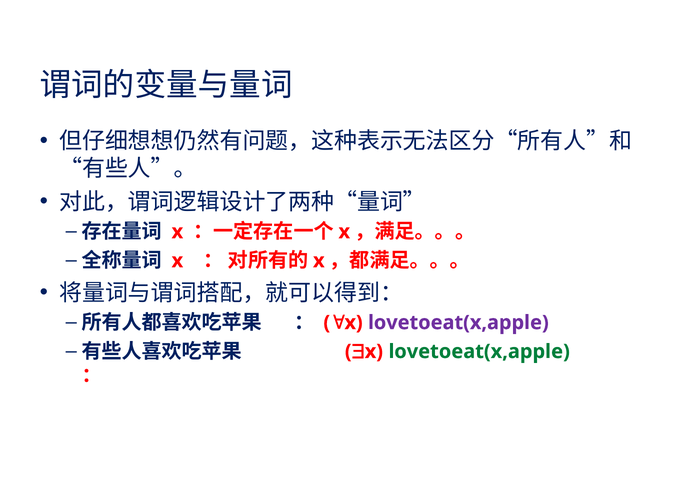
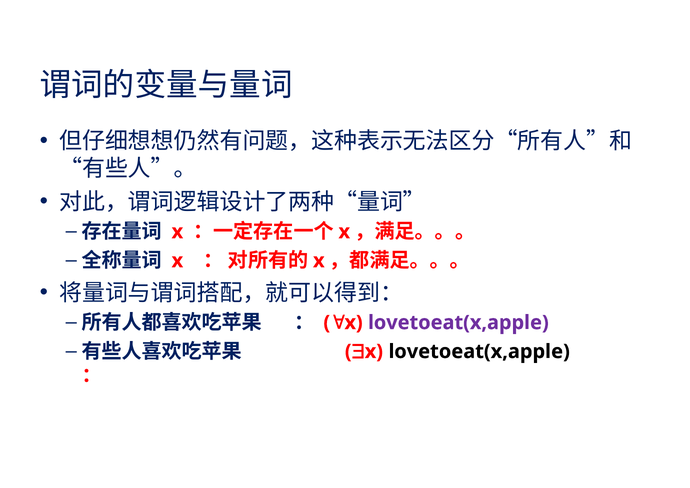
lovetoeat(x,apple at (479, 351) colour: green -> black
